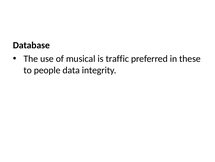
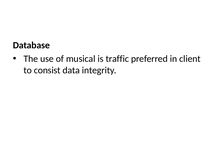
these: these -> client
people: people -> consist
